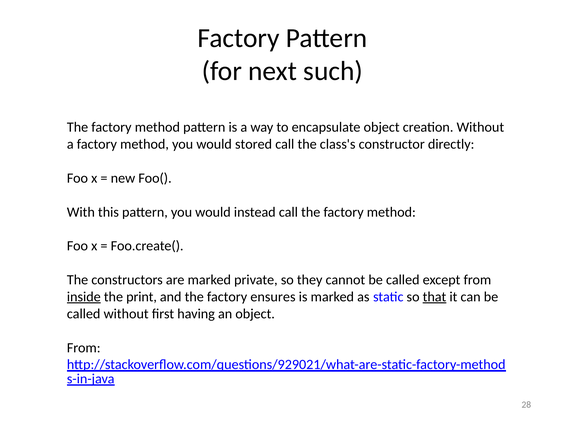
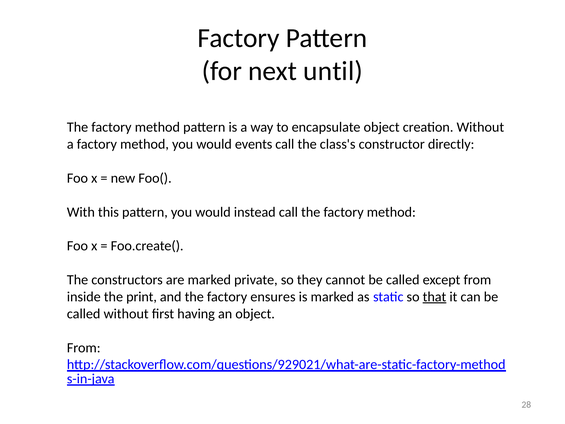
such: such -> until
stored: stored -> events
inside underline: present -> none
